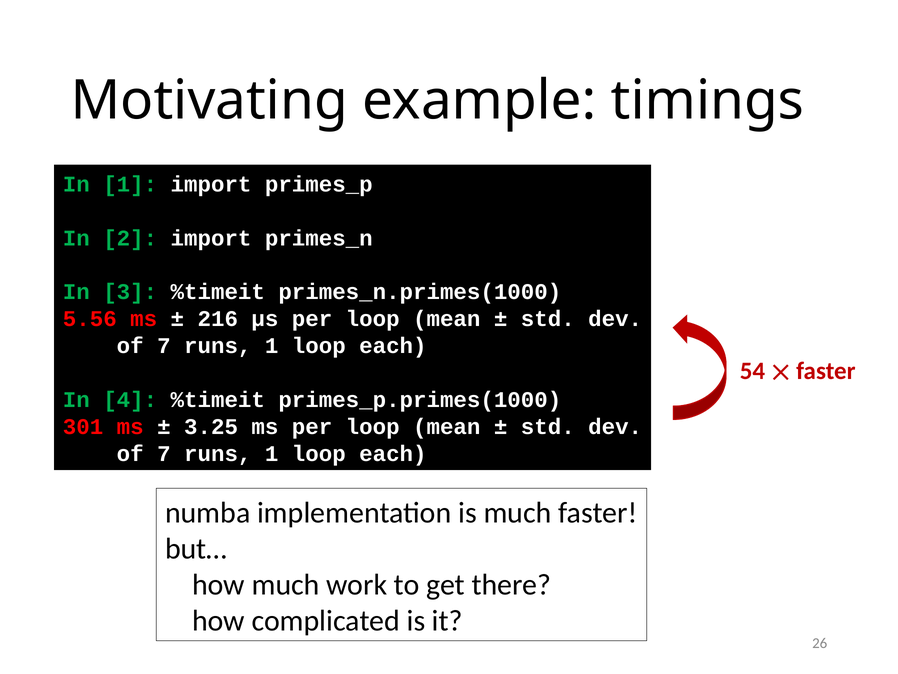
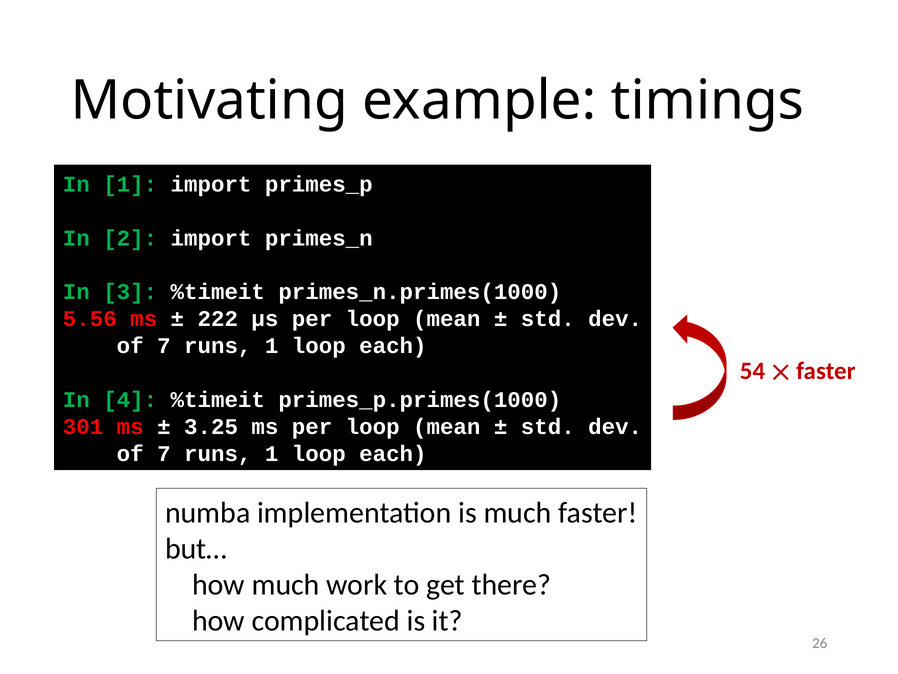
216: 216 -> 222
